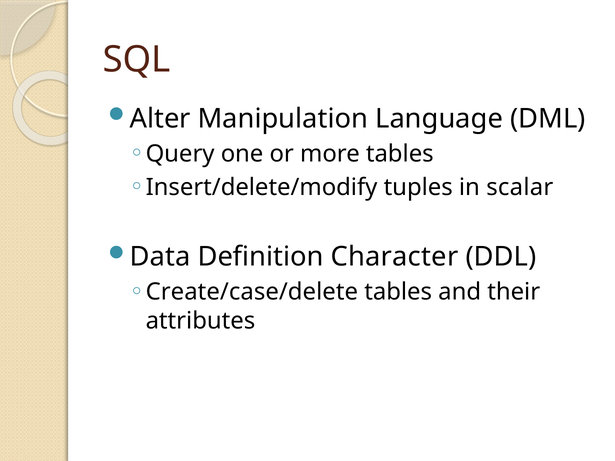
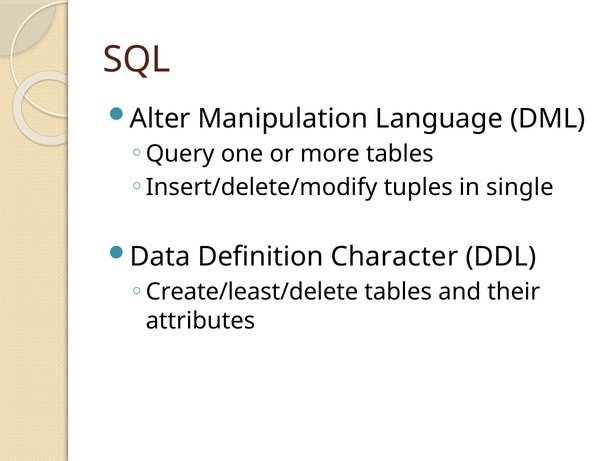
scalar: scalar -> single
Create/case/delete: Create/case/delete -> Create/least/delete
